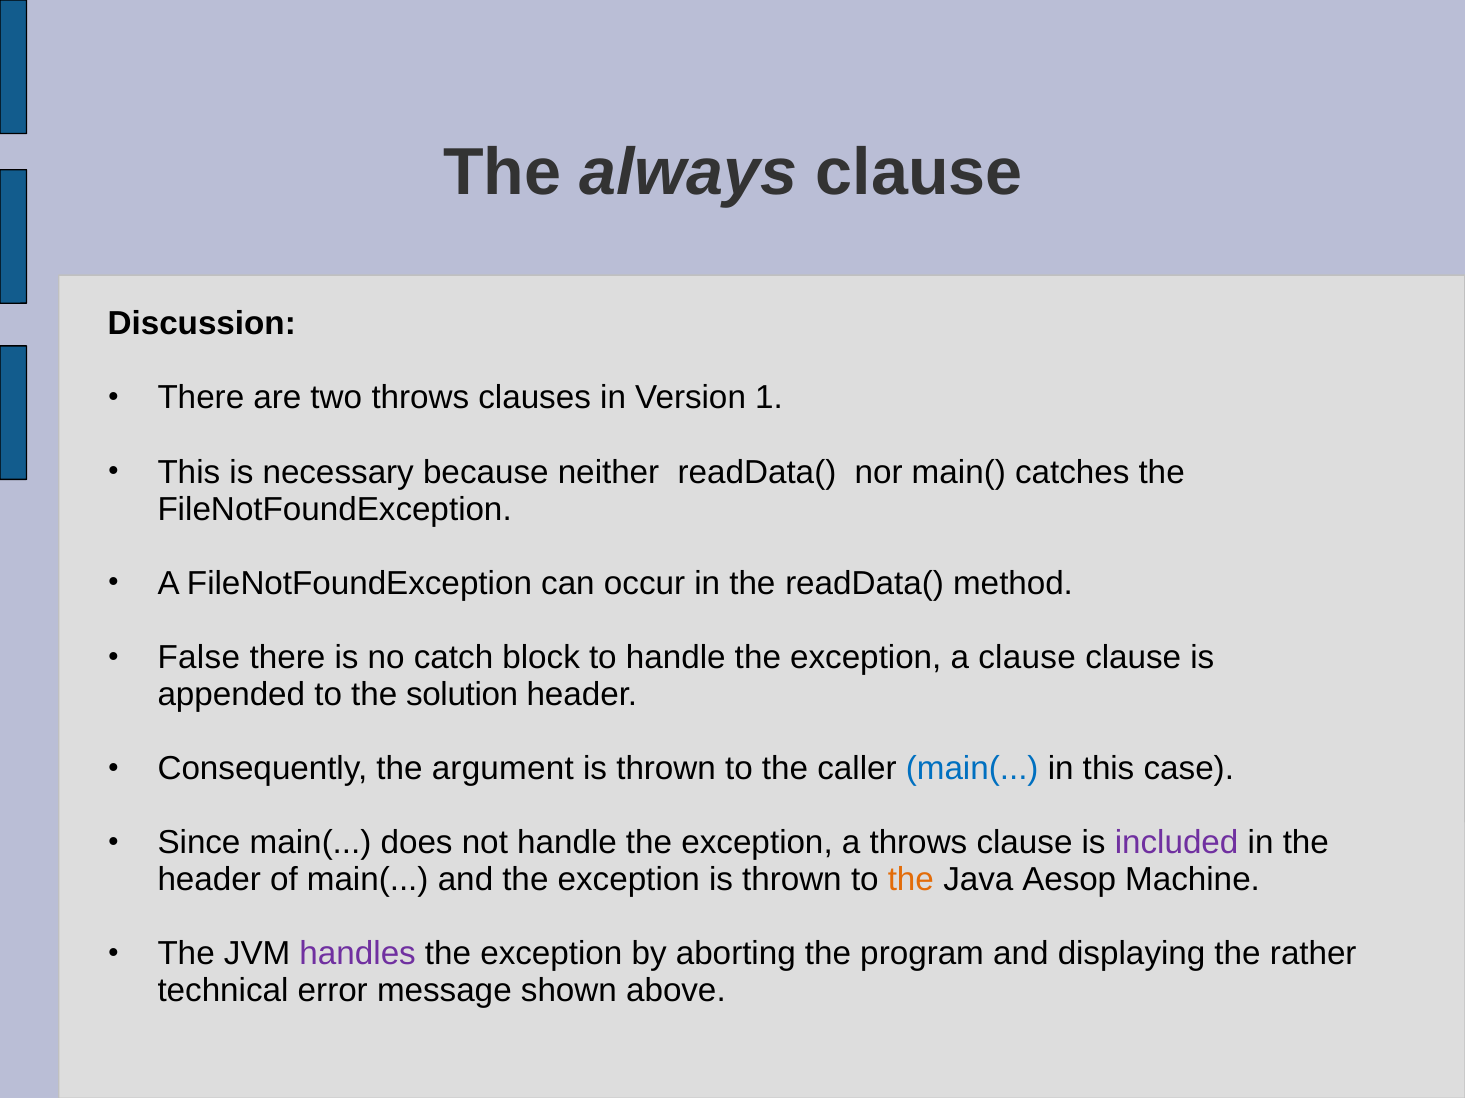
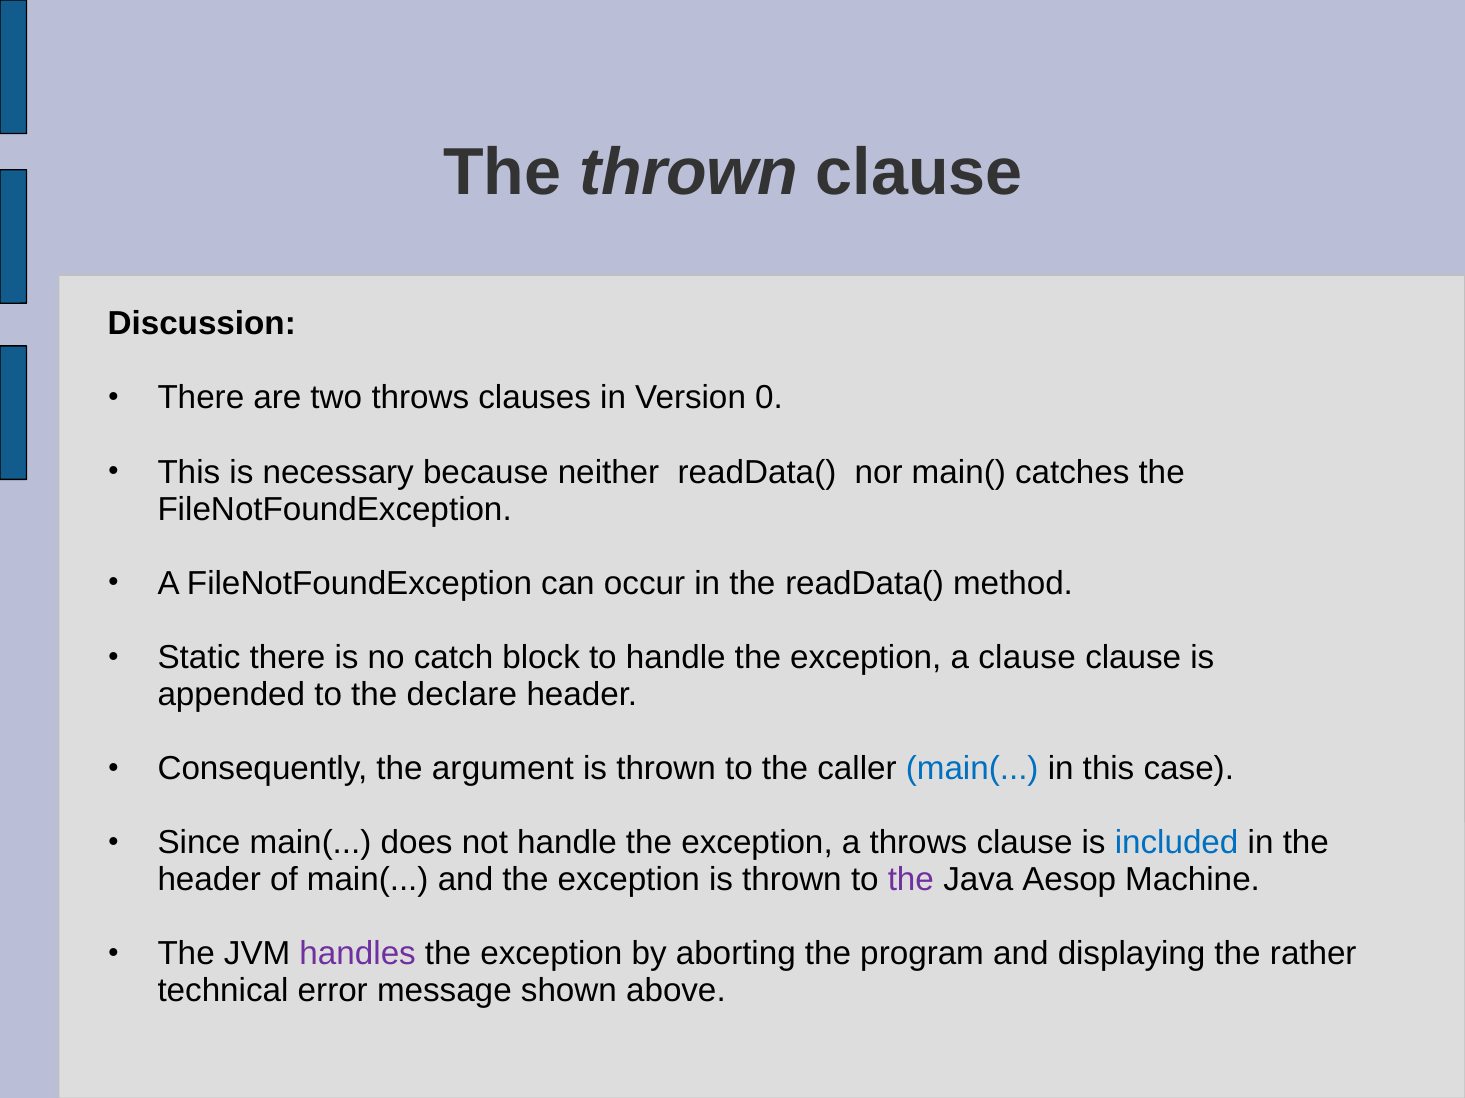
The always: always -> thrown
1: 1 -> 0
False: False -> Static
solution: solution -> declare
included colour: purple -> blue
the at (911, 880) colour: orange -> purple
